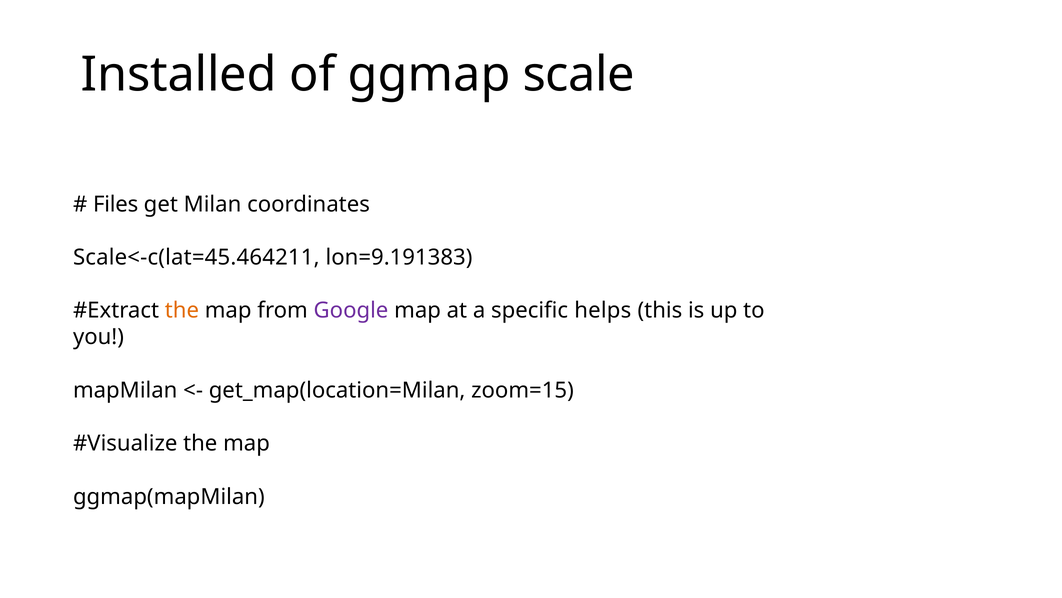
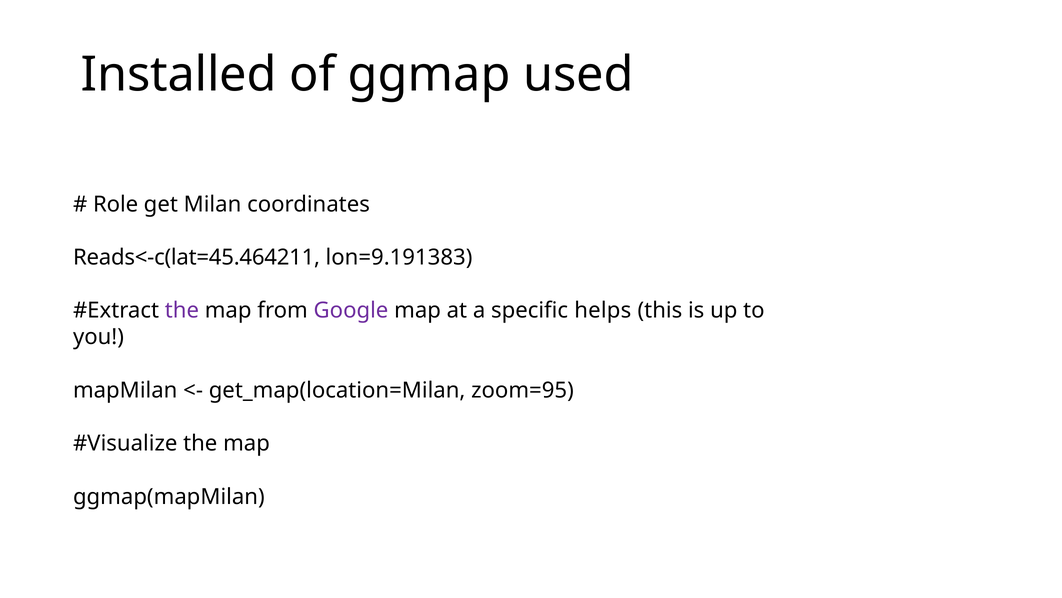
scale: scale -> used
Files: Files -> Role
Scale<-c(lat=45.464211: Scale<-c(lat=45.464211 -> Reads<-c(lat=45.464211
the at (182, 310) colour: orange -> purple
zoom=15: zoom=15 -> zoom=95
